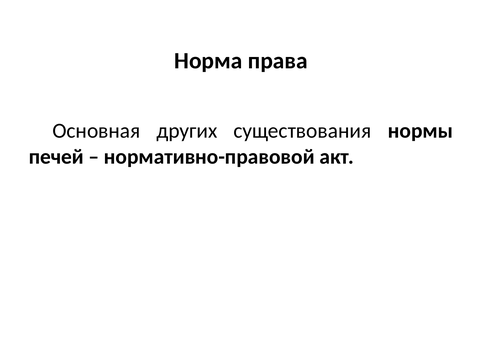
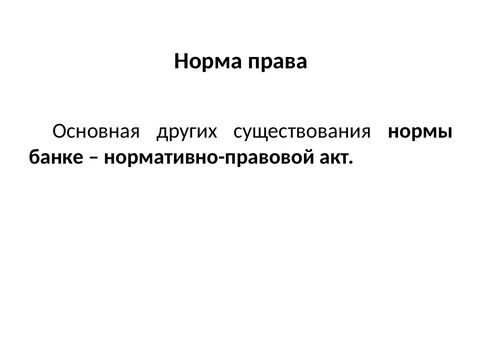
печей: печей -> банке
